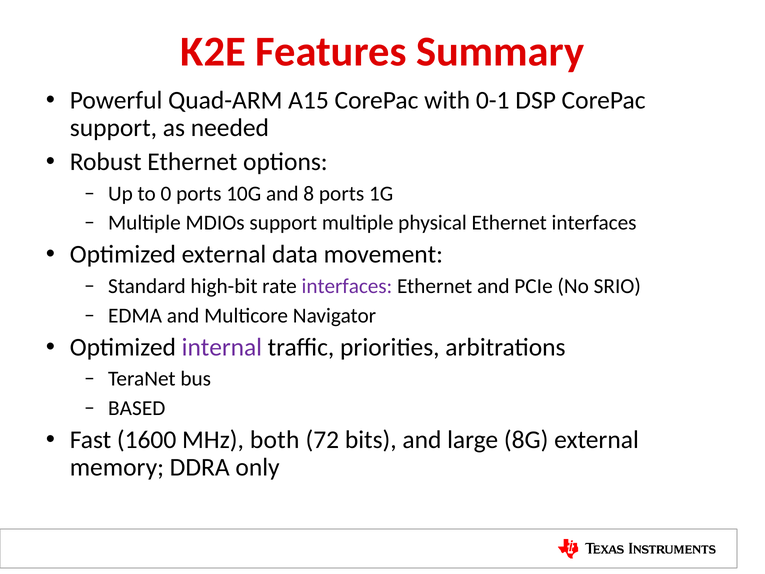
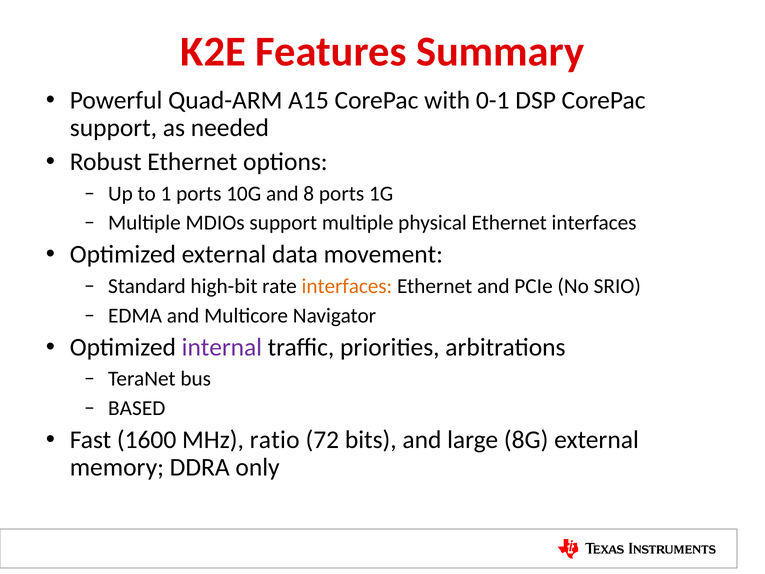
0: 0 -> 1
interfaces at (347, 286) colour: purple -> orange
both: both -> ratio
